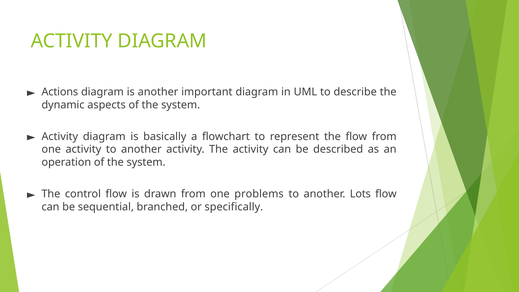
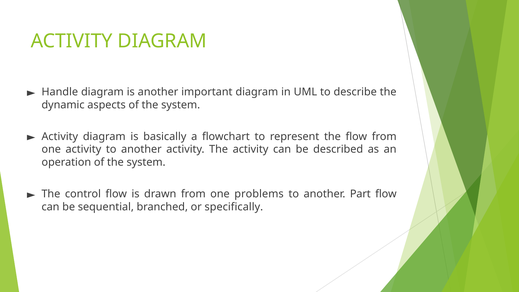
Actions: Actions -> Handle
Lots: Lots -> Part
